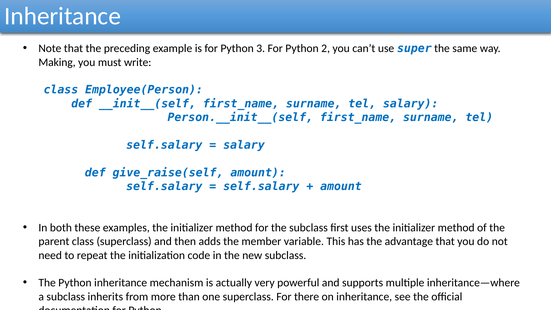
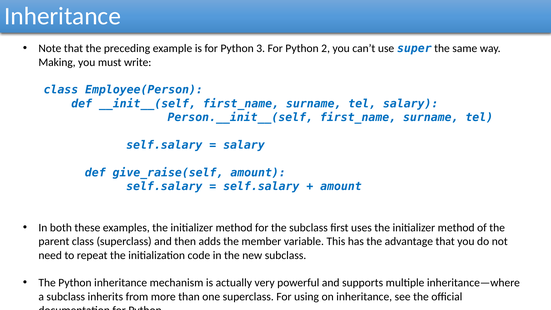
there: there -> using
